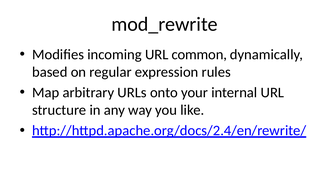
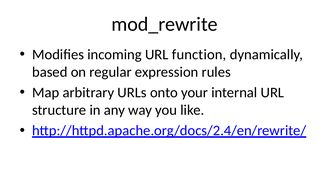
common: common -> function
